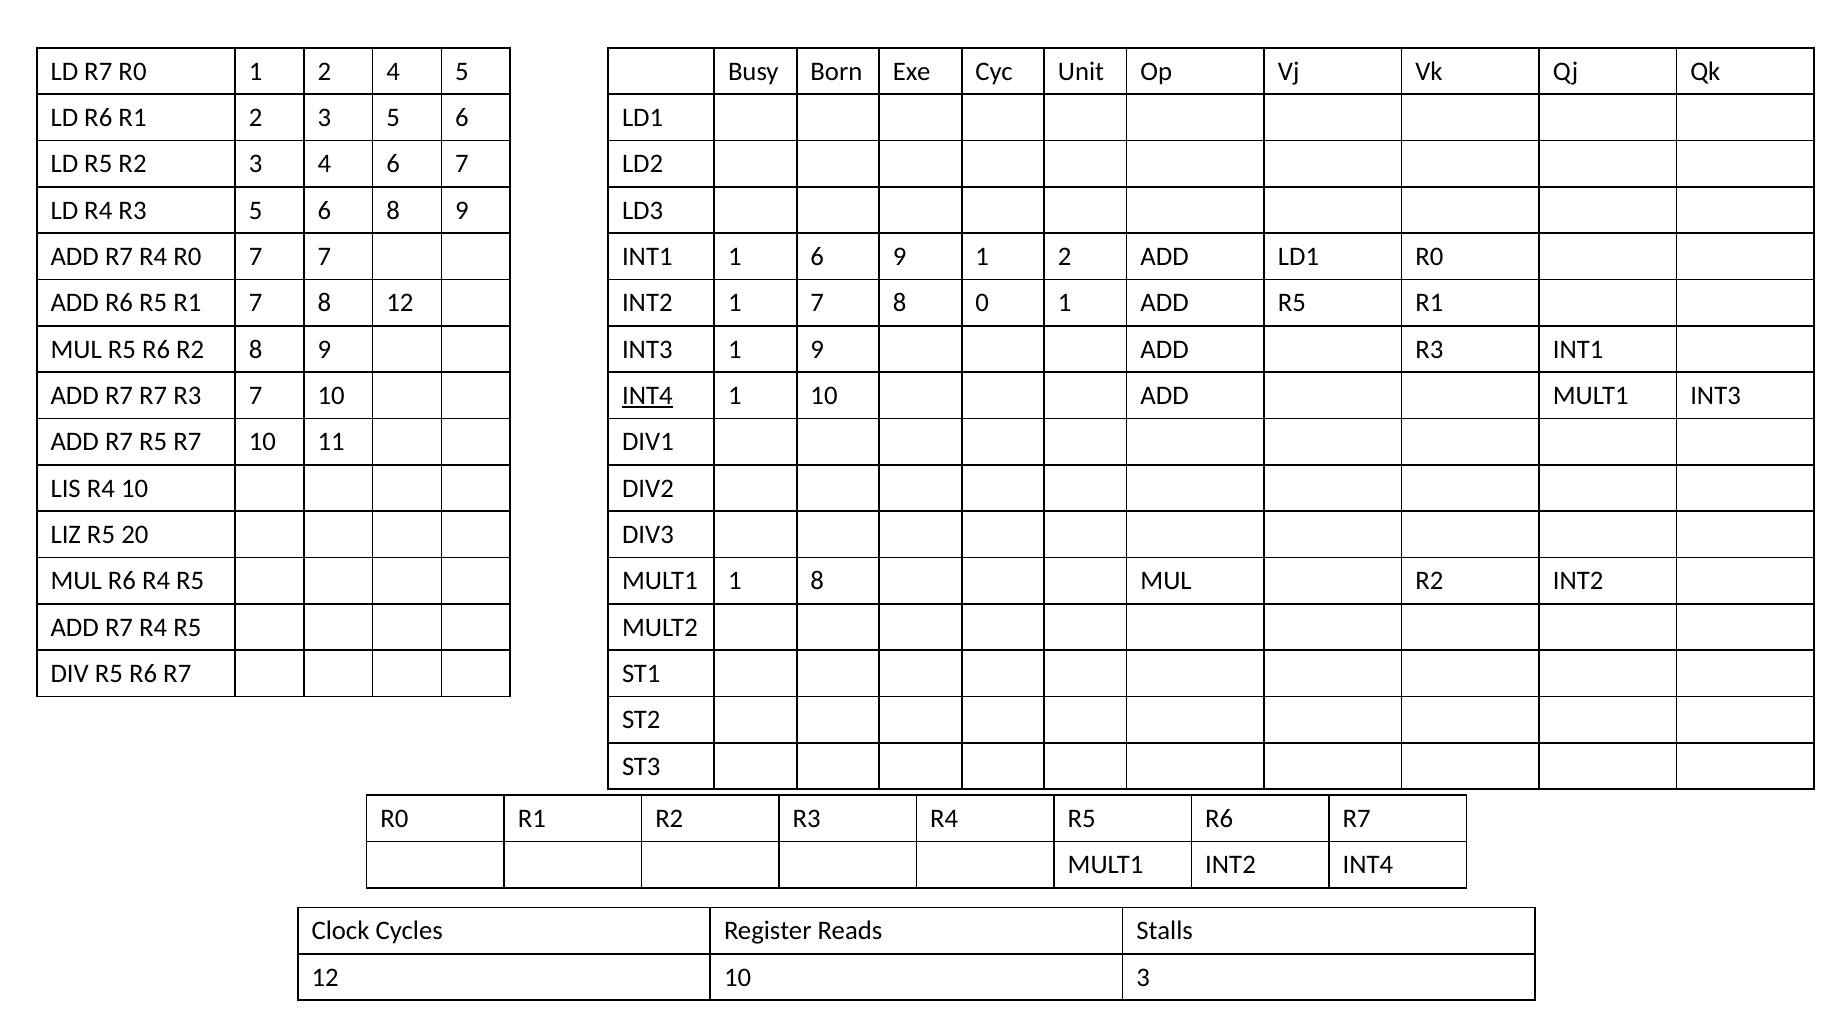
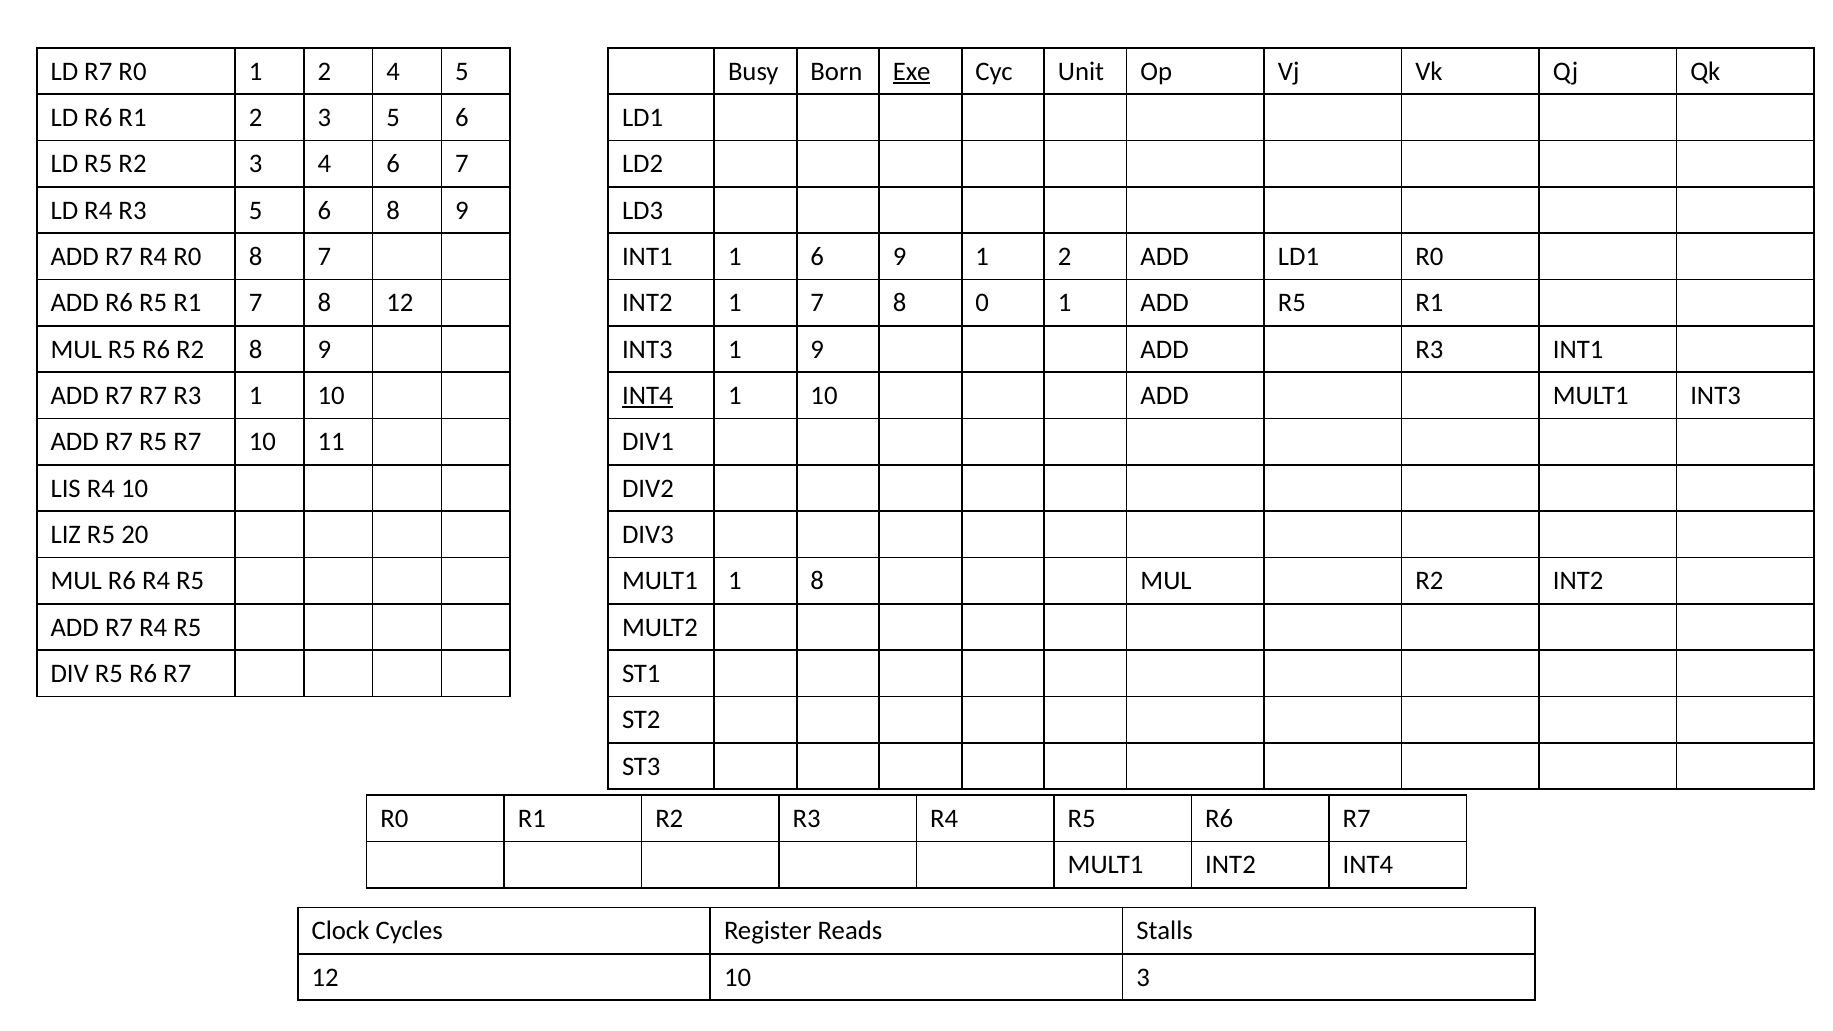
Exe underline: none -> present
R0 7: 7 -> 8
R3 7: 7 -> 1
